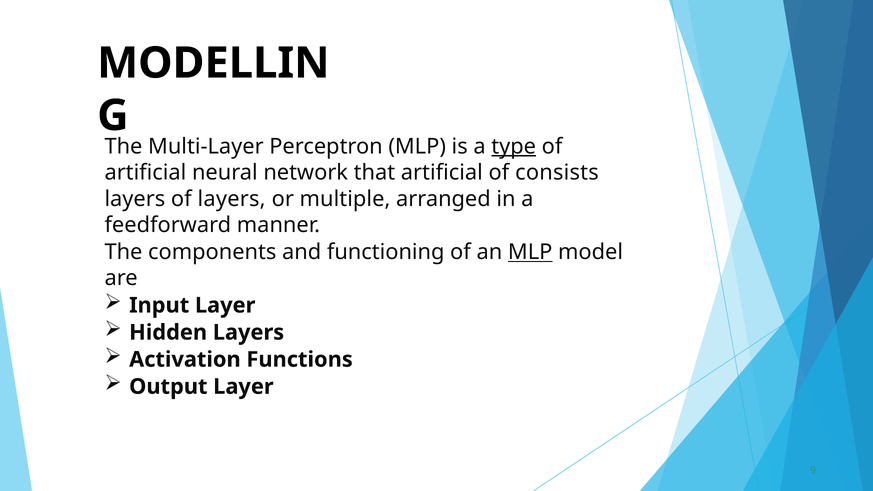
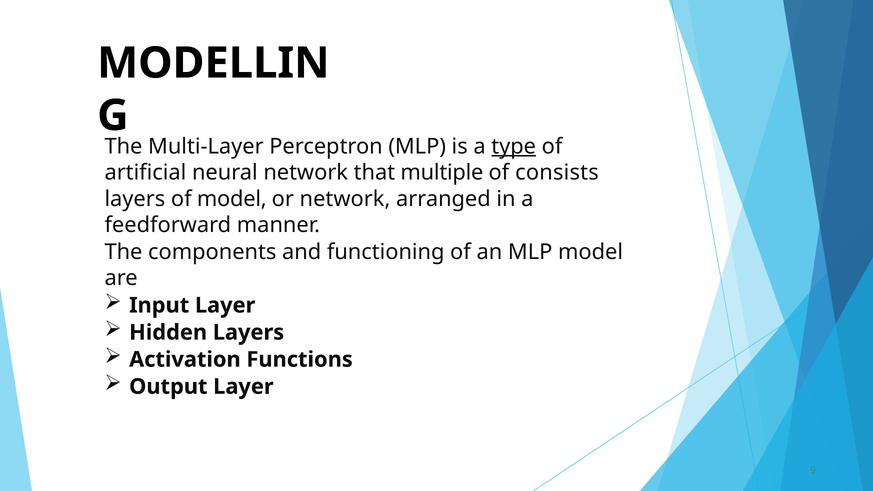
that artificial: artificial -> multiple
of layers: layers -> model
or multiple: multiple -> network
MLP at (530, 252) underline: present -> none
